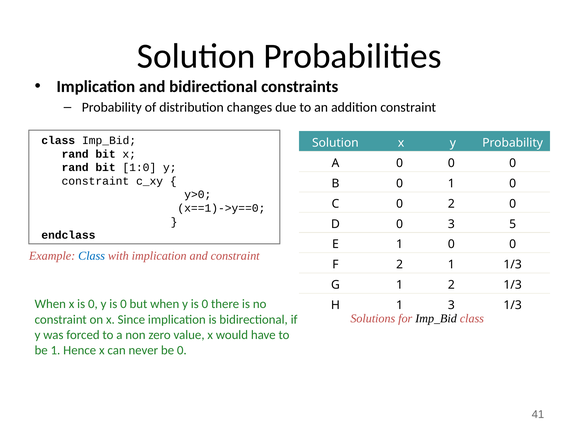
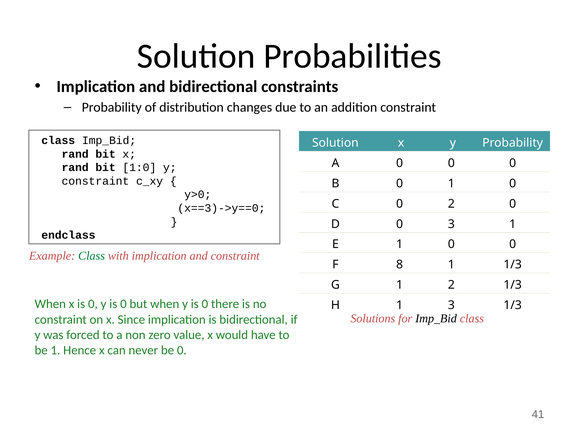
x==1)->y==0: x==1)->y==0 -> x==3)->y==0
3 5: 5 -> 1
Class at (92, 256) colour: blue -> green
F 2: 2 -> 8
